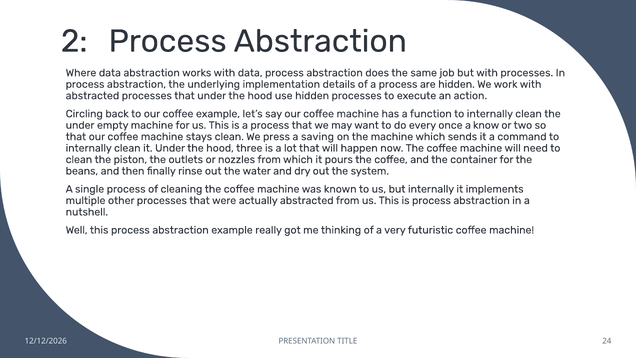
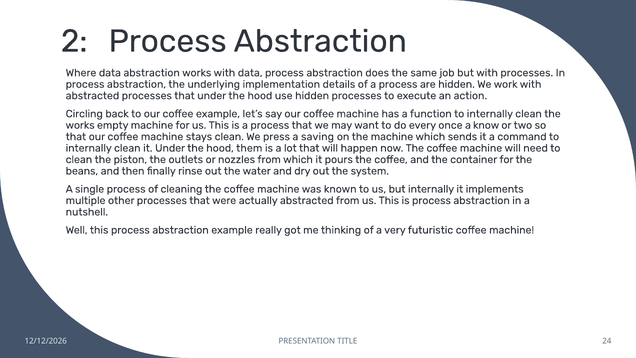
under at (80, 125): under -> works
three: three -> them
